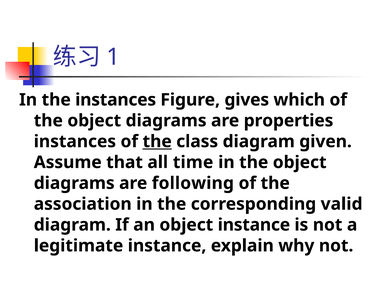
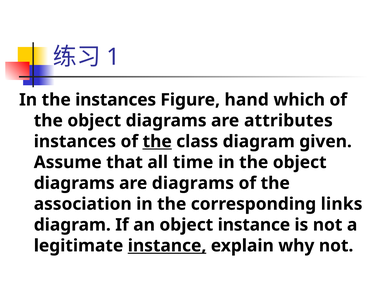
gives: gives -> hand
properties: properties -> attributes
are following: following -> diagrams
valid: valid -> links
instance at (167, 245) underline: none -> present
